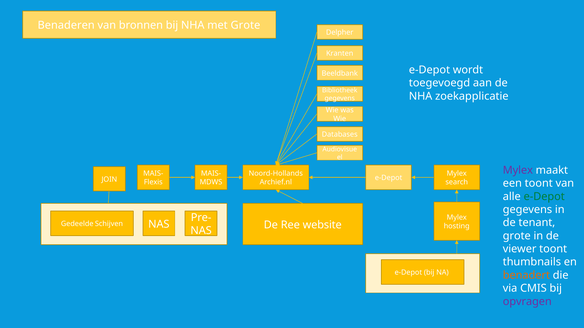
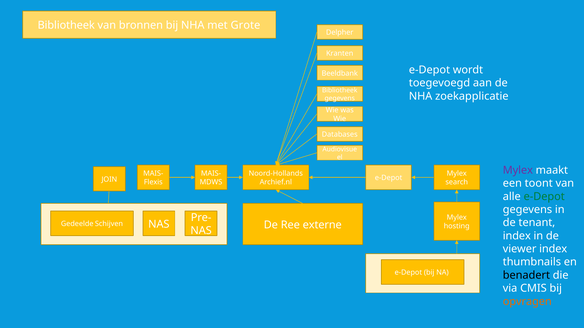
Benaderen at (66, 25): Benaderen -> Bibliotheek
website: website -> externe
grote at (517, 236): grote -> index
viewer toont: toont -> index
benadert colour: orange -> black
opvragen colour: purple -> orange
